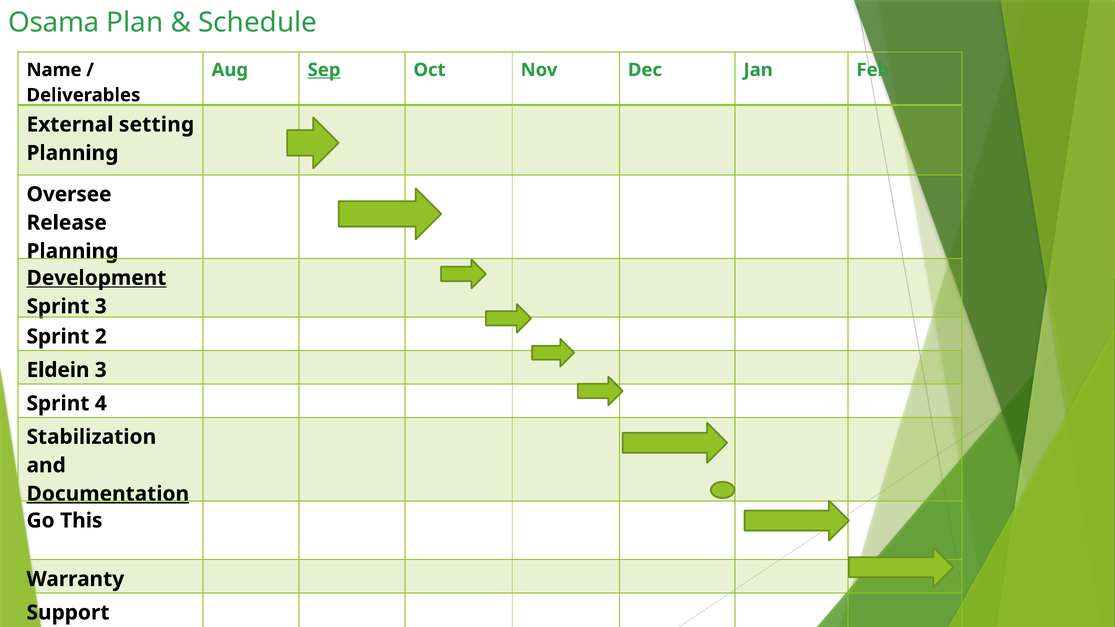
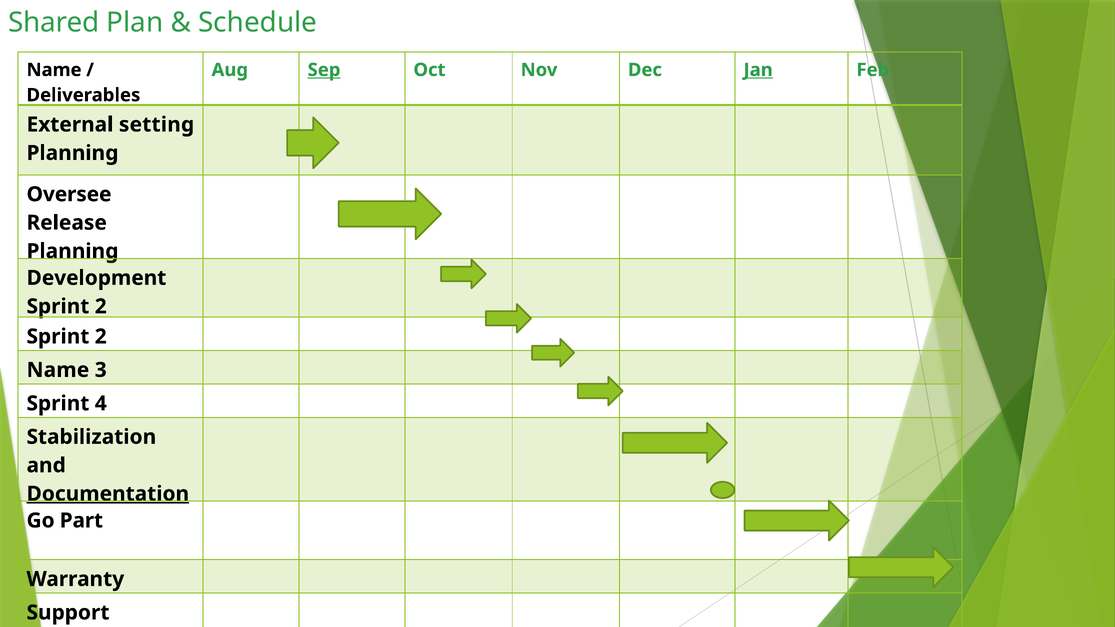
Osama: Osama -> Shared
Jan underline: none -> present
Development underline: present -> none
3 at (101, 306): 3 -> 2
Eldein at (58, 370): Eldein -> Name
This: This -> Part
